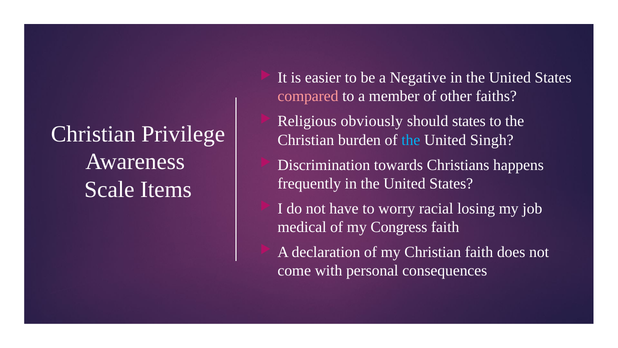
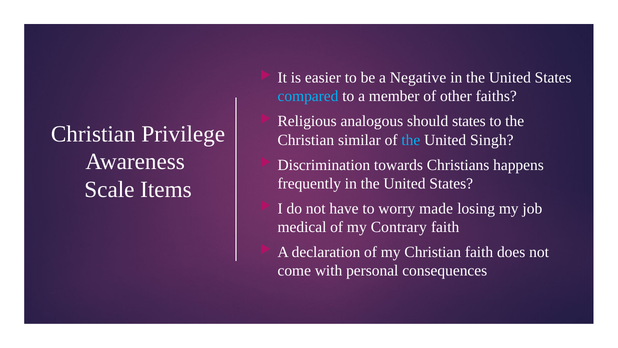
compared colour: pink -> light blue
obviously: obviously -> analogous
burden: burden -> similar
racial: racial -> made
Congress: Congress -> Contrary
